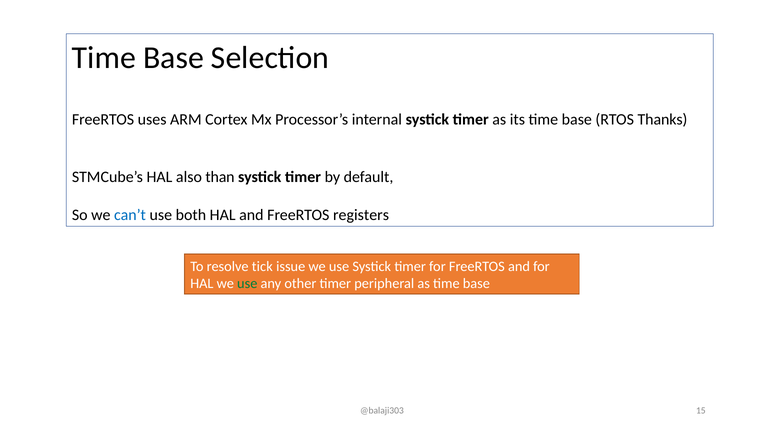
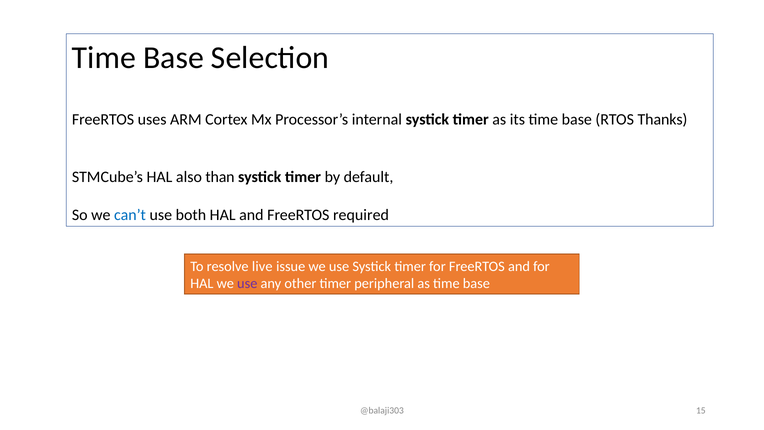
registers: registers -> required
tick: tick -> live
use at (247, 283) colour: green -> purple
